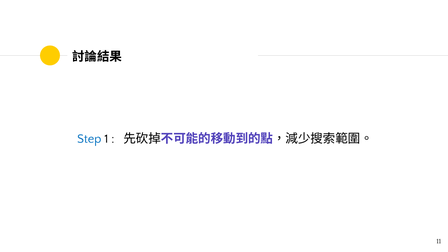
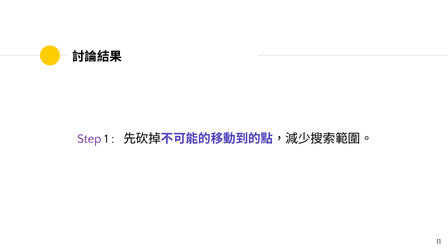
Step colour: blue -> purple
